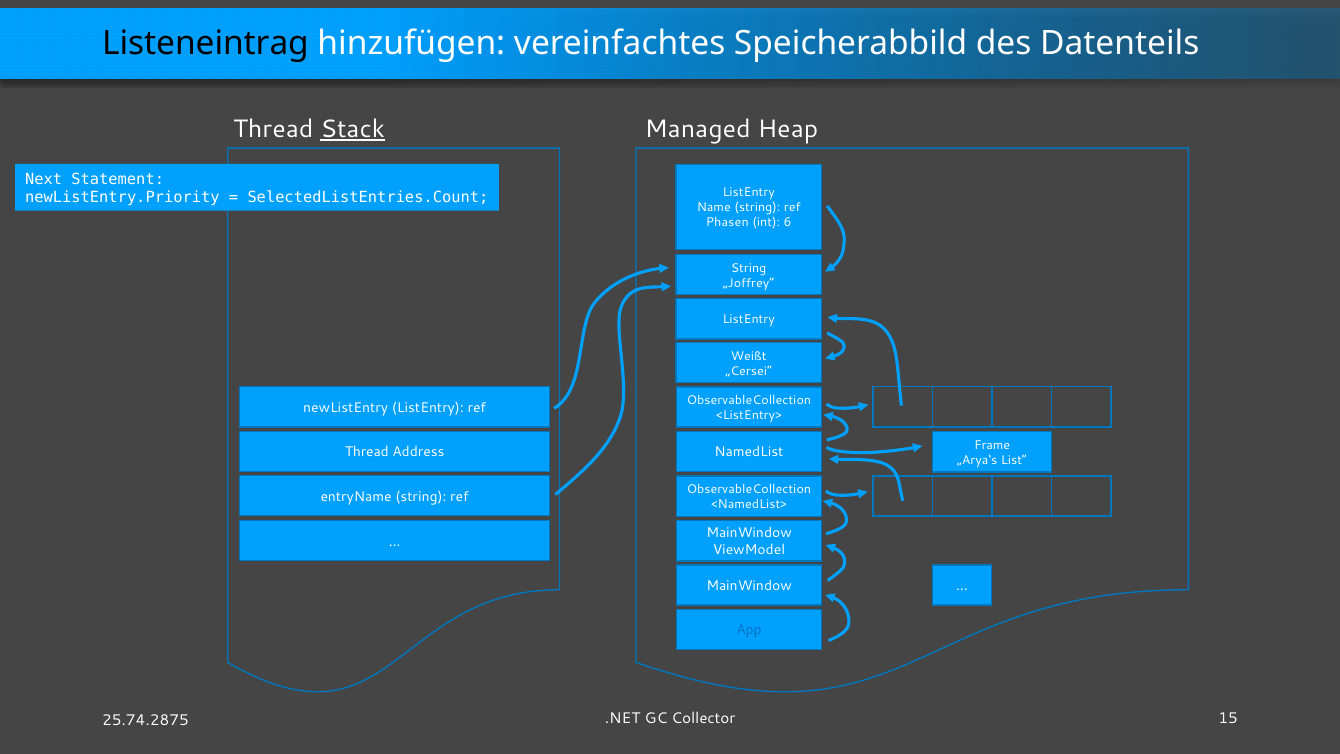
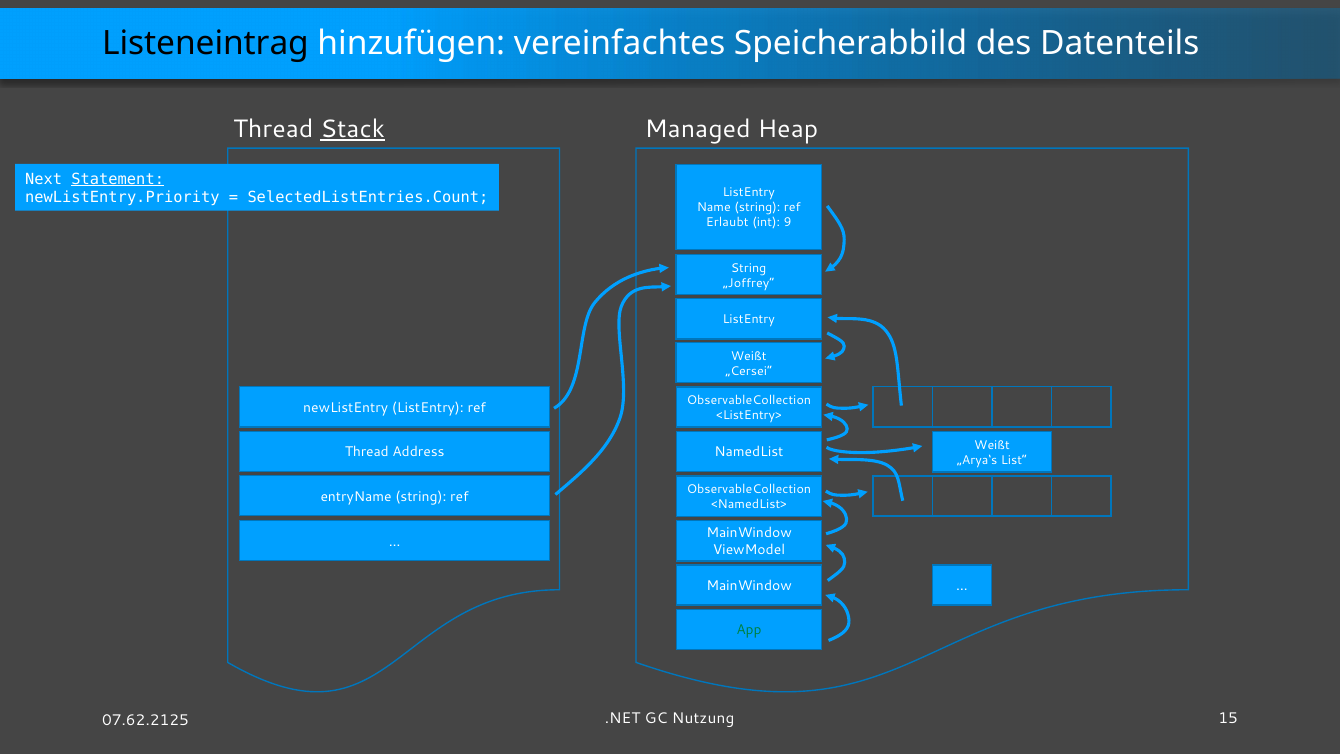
Statement underline: none -> present
Phasen: Phasen -> Erlaubt
6: 6 -> 9
Frame at (992, 445): Frame -> Weißt
App colour: blue -> green
Collector: Collector -> Nutzung
25.74.2875: 25.74.2875 -> 07.62.2125
